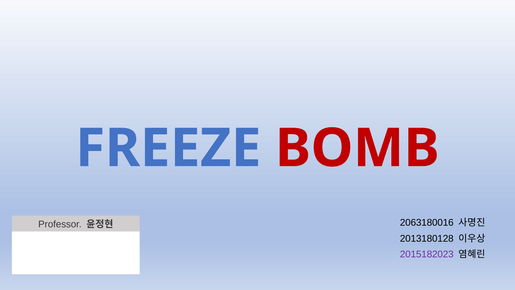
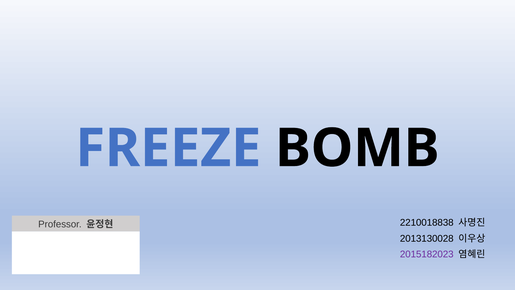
BOMB colour: red -> black
2063180016: 2063180016 -> 2210018838
2013180128: 2013180128 -> 2013130028
